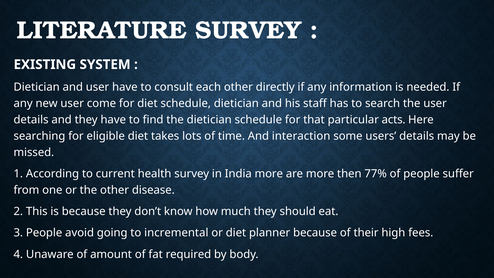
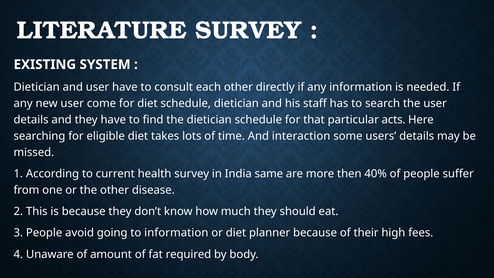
India more: more -> same
77%: 77% -> 40%
to incremental: incremental -> information
